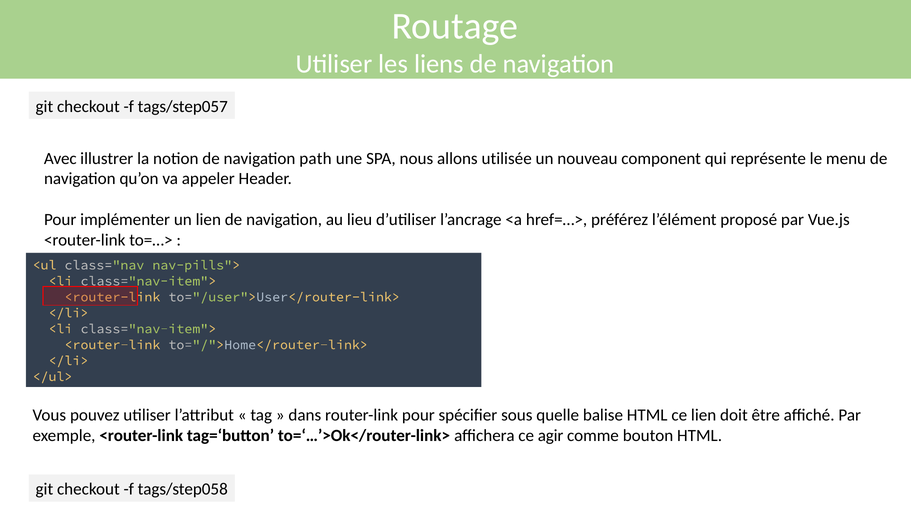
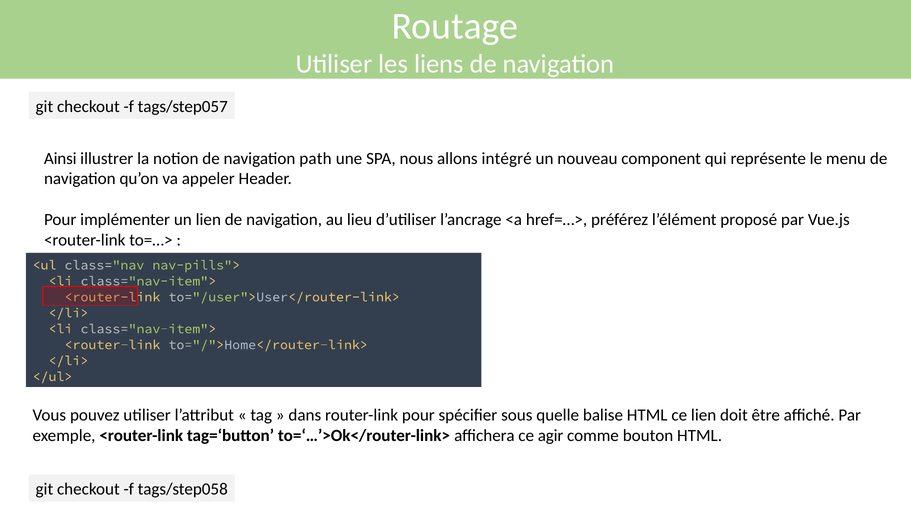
Avec: Avec -> Ainsi
utilisée: utilisée -> intégré
